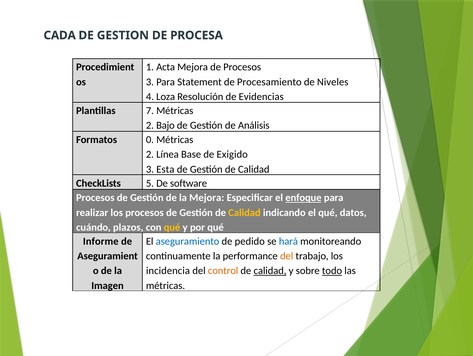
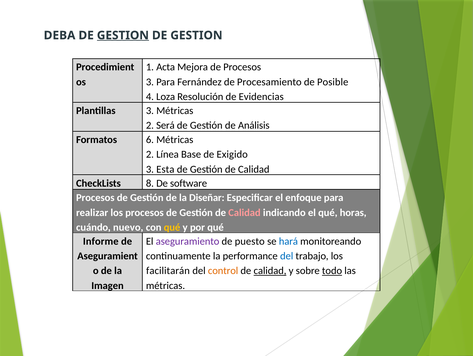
CADA: CADA -> DEBA
GESTION at (123, 35) underline: none -> present
PROCESA at (197, 35): PROCESA -> GESTION
Statement: Statement -> Fernández
Niveles: Niveles -> Posible
Plantillas 7: 7 -> 3
Bajo: Bajo -> Será
0: 0 -> 6
5: 5 -> 8
la Mejora: Mejora -> Diseñar
enfoque underline: present -> none
Calidad at (244, 212) colour: yellow -> pink
datos: datos -> horas
plazos: plazos -> nuevo
aseguramiento colour: blue -> purple
pedido: pedido -> puesto
del at (287, 256) colour: orange -> blue
incidencia: incidencia -> facilitarán
